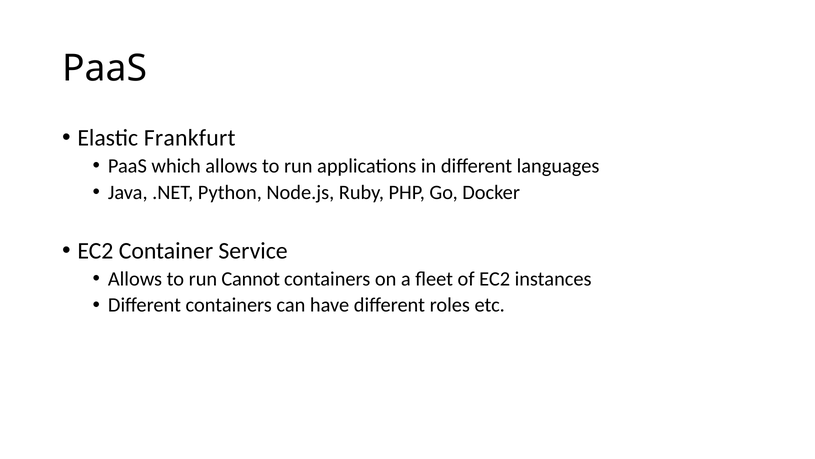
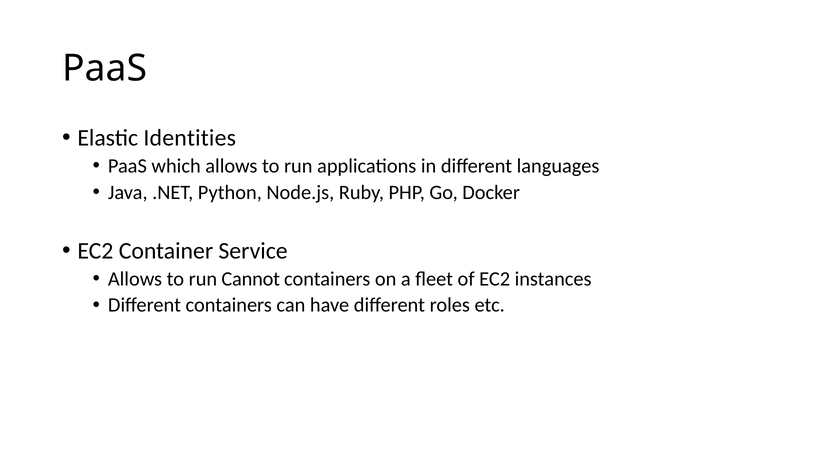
Frankfurt: Frankfurt -> Identities
